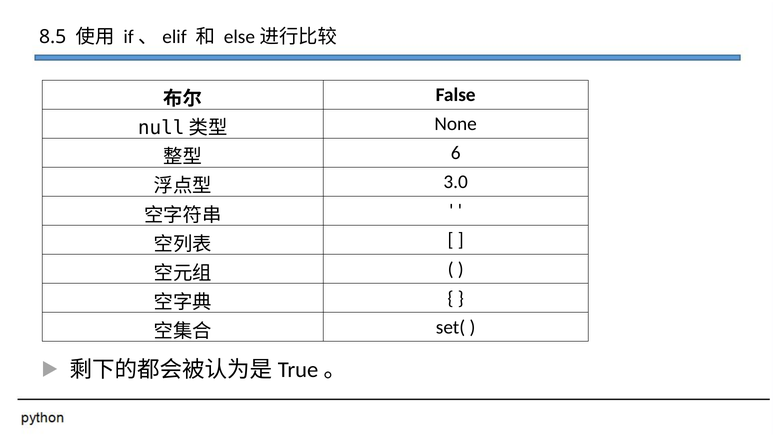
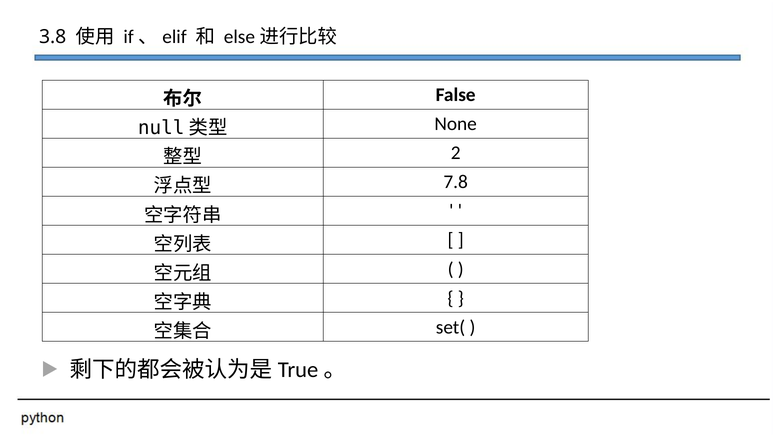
8.5: 8.5 -> 3.8
6: 6 -> 2
3.0: 3.0 -> 7.8
